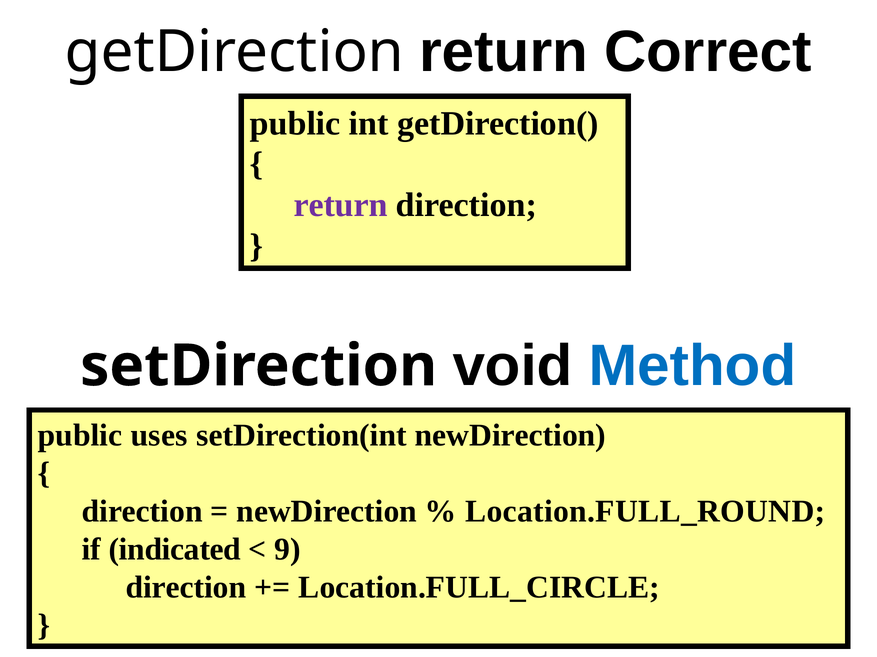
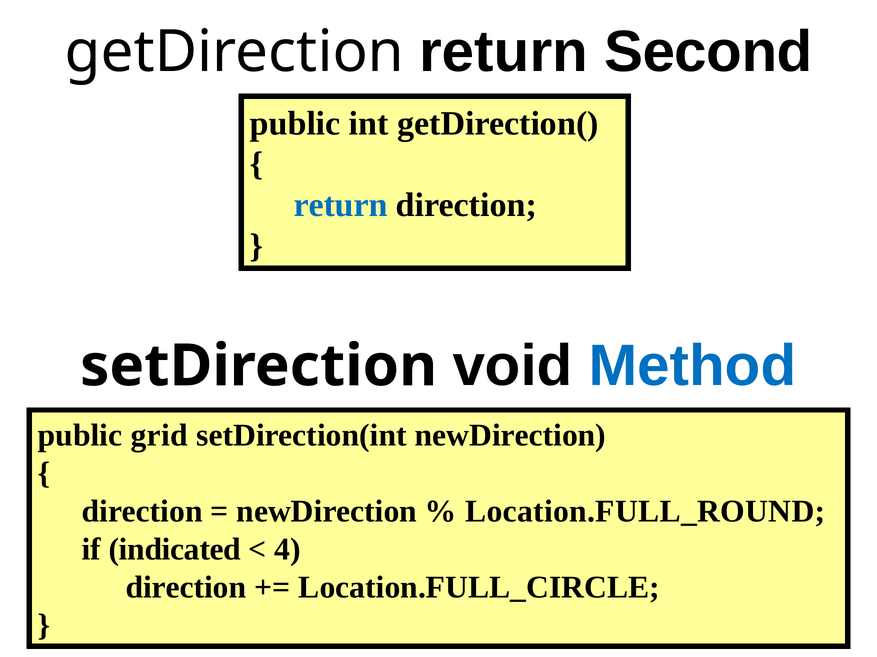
Correct: Correct -> Second
return at (341, 205) colour: purple -> blue
uses: uses -> grid
9: 9 -> 4
